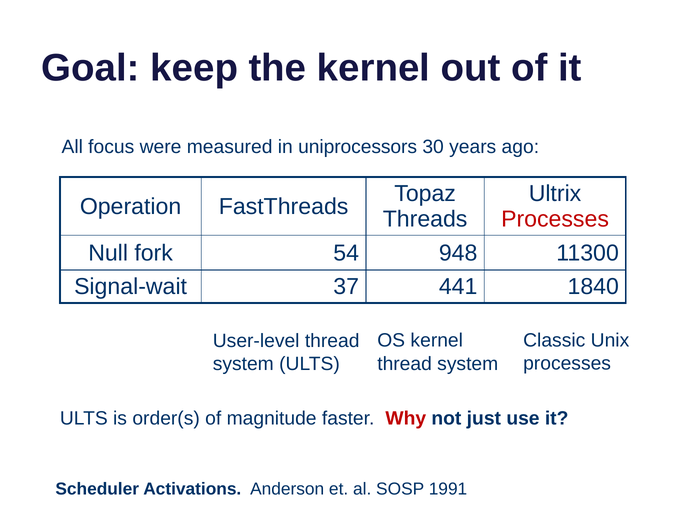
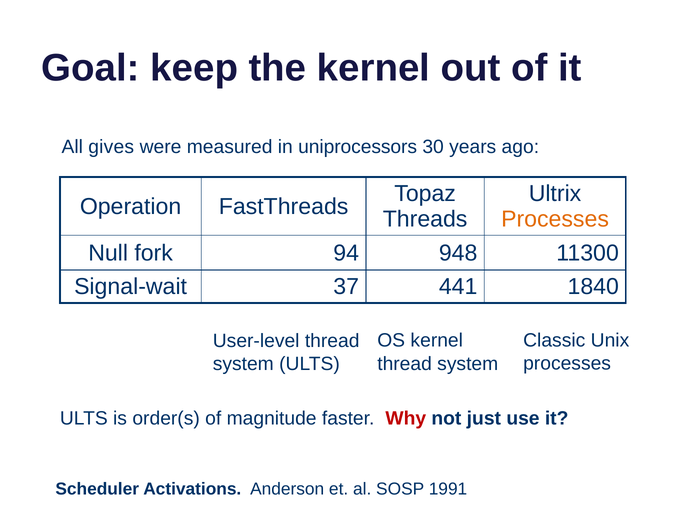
focus: focus -> gives
Processes at (555, 220) colour: red -> orange
54: 54 -> 94
